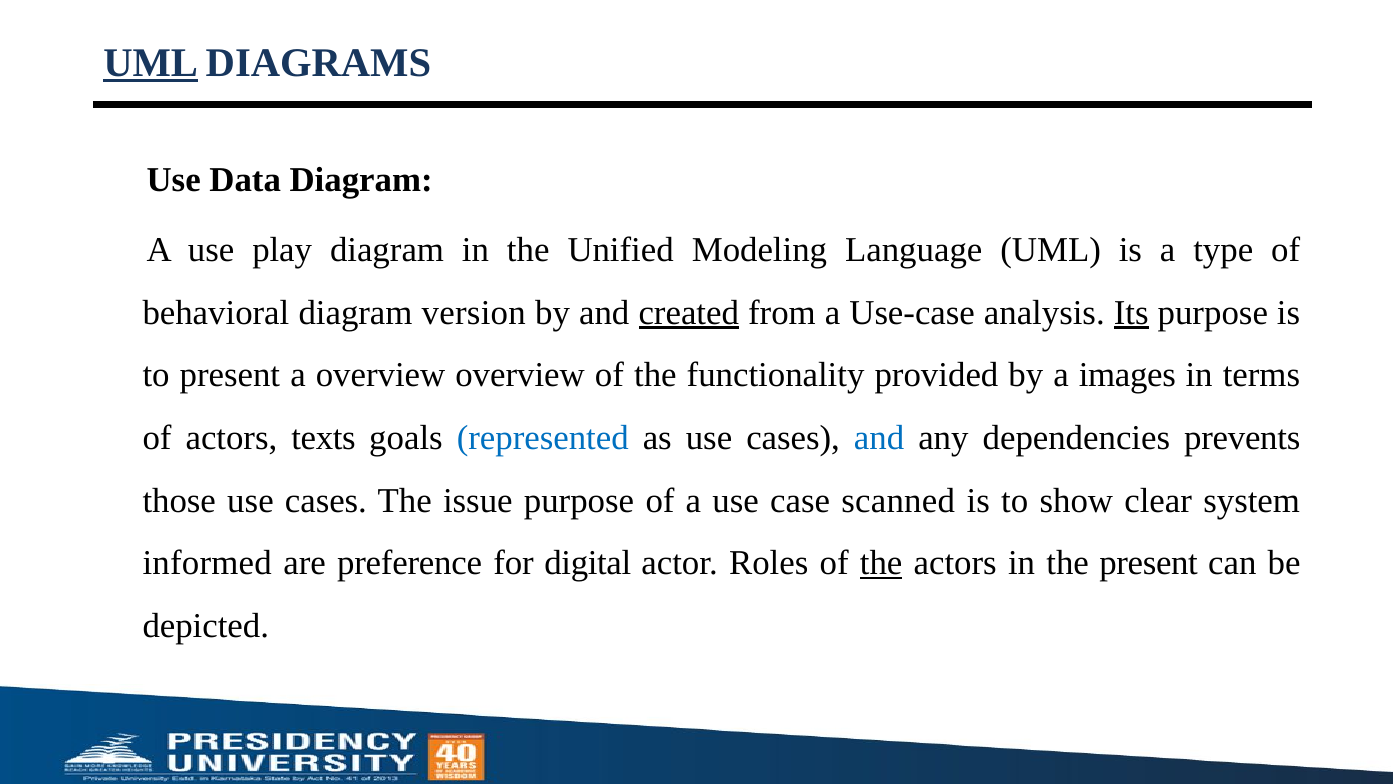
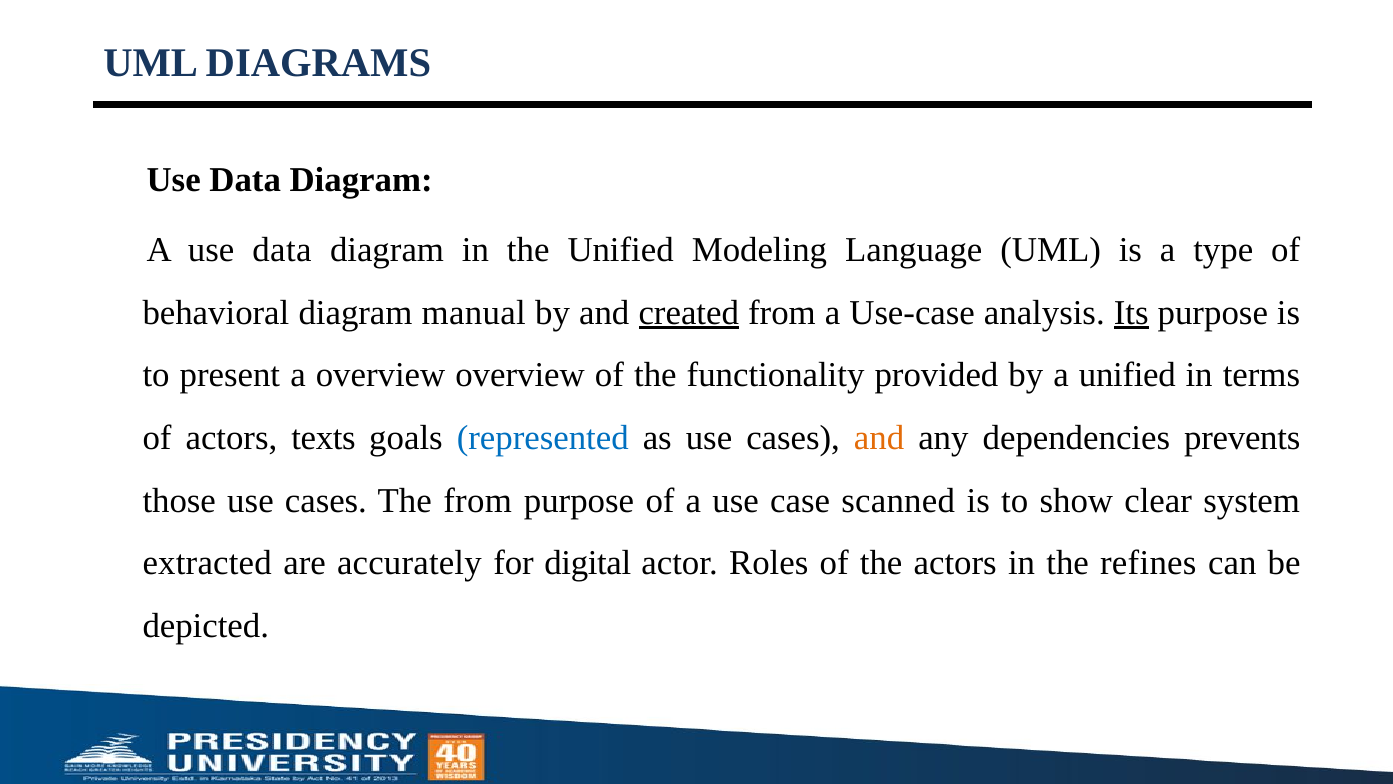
UML at (151, 63) underline: present -> none
use play: play -> data
version: version -> manual
a images: images -> unified
and at (879, 438) colour: blue -> orange
The issue: issue -> from
informed: informed -> extracted
preference: preference -> accurately
the at (881, 563) underline: present -> none
the present: present -> refines
